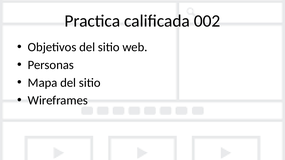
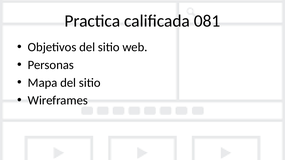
002: 002 -> 081
